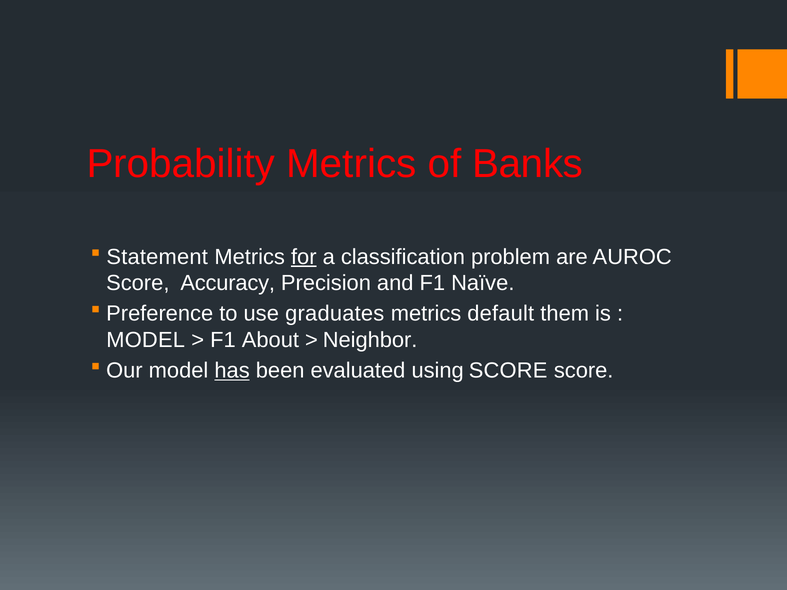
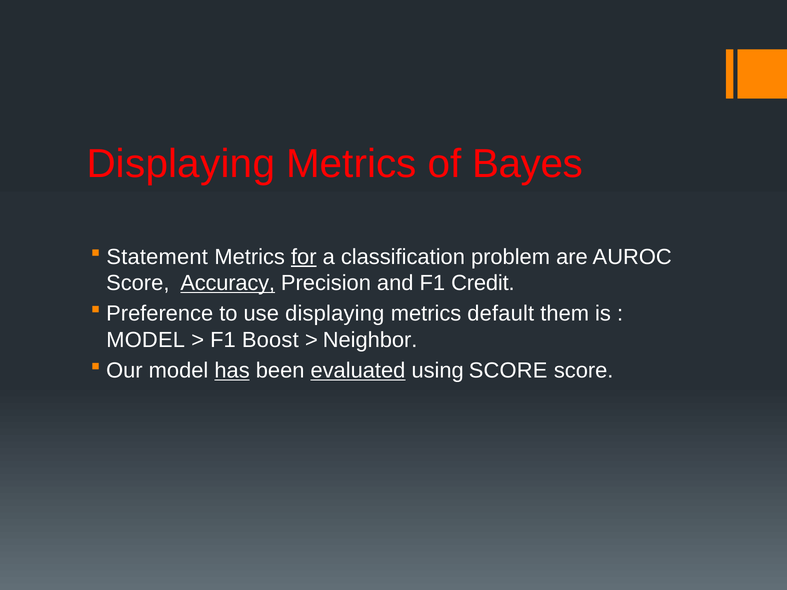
Probability at (181, 164): Probability -> Displaying
Banks: Banks -> Bayes
Accuracy underline: none -> present
Naïve: Naïve -> Credit
use graduates: graduates -> displaying
About: About -> Boost
evaluated underline: none -> present
